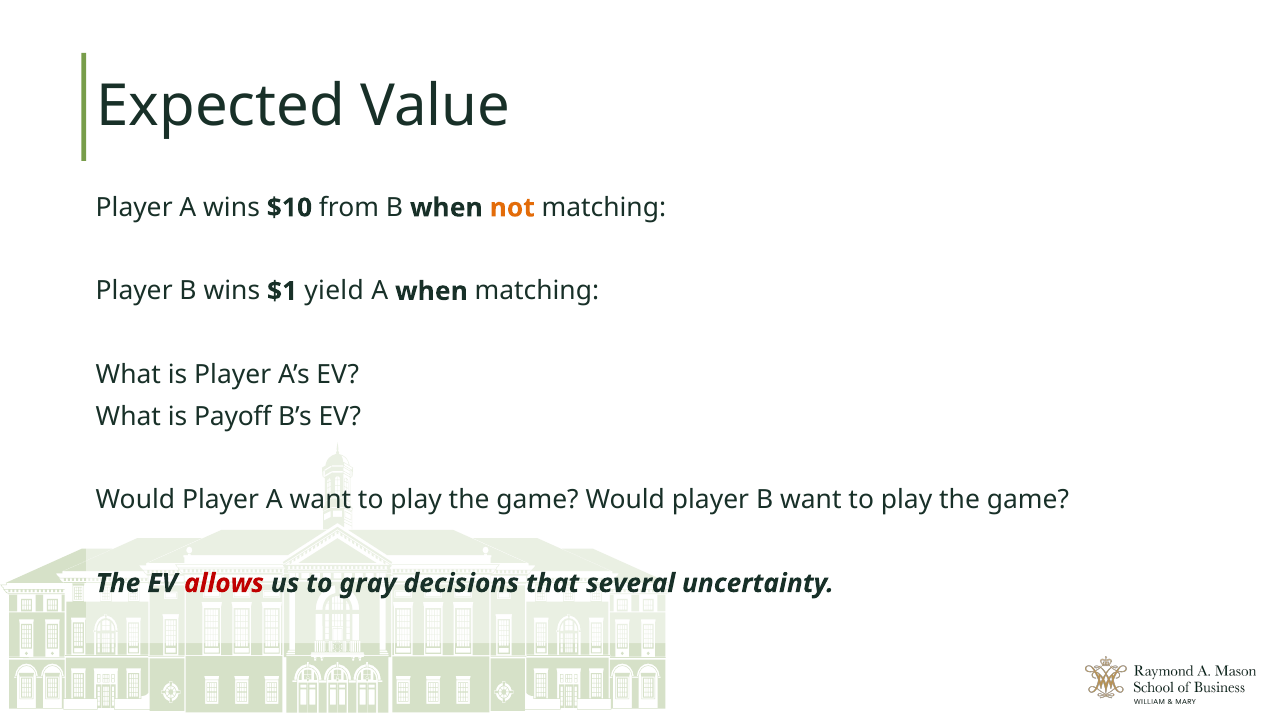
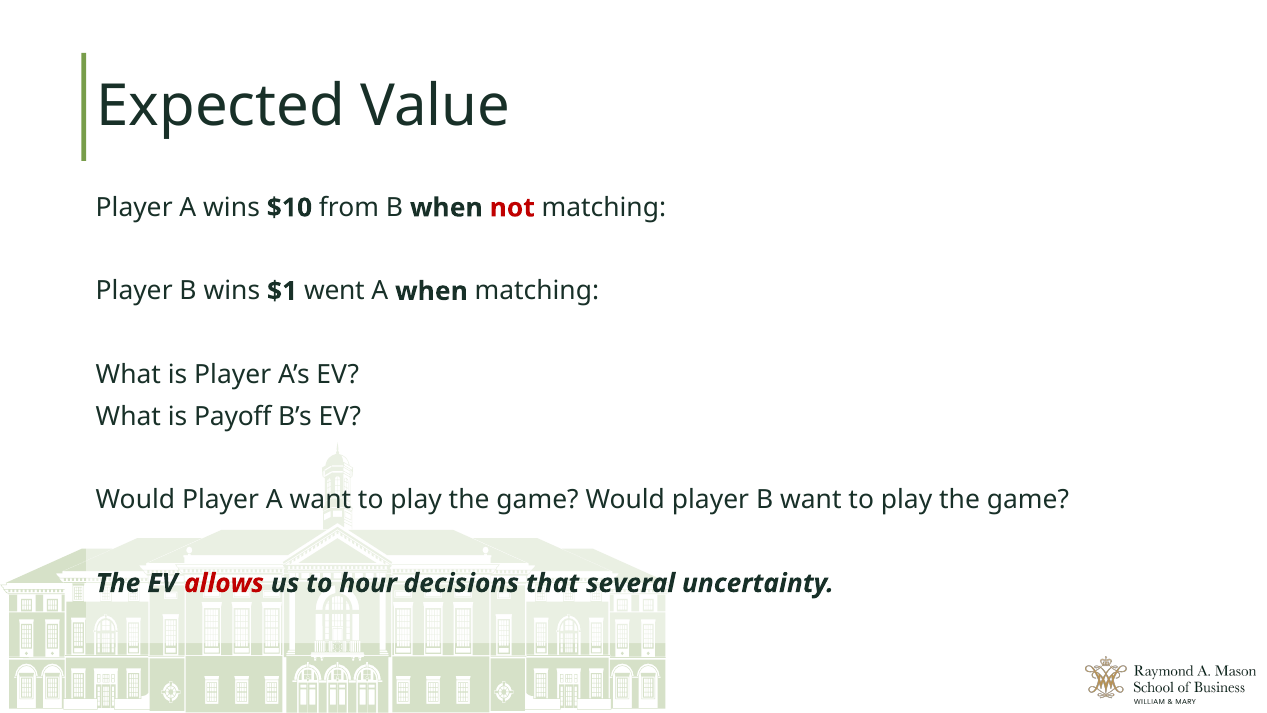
not colour: orange -> red
yield: yield -> went
gray: gray -> hour
